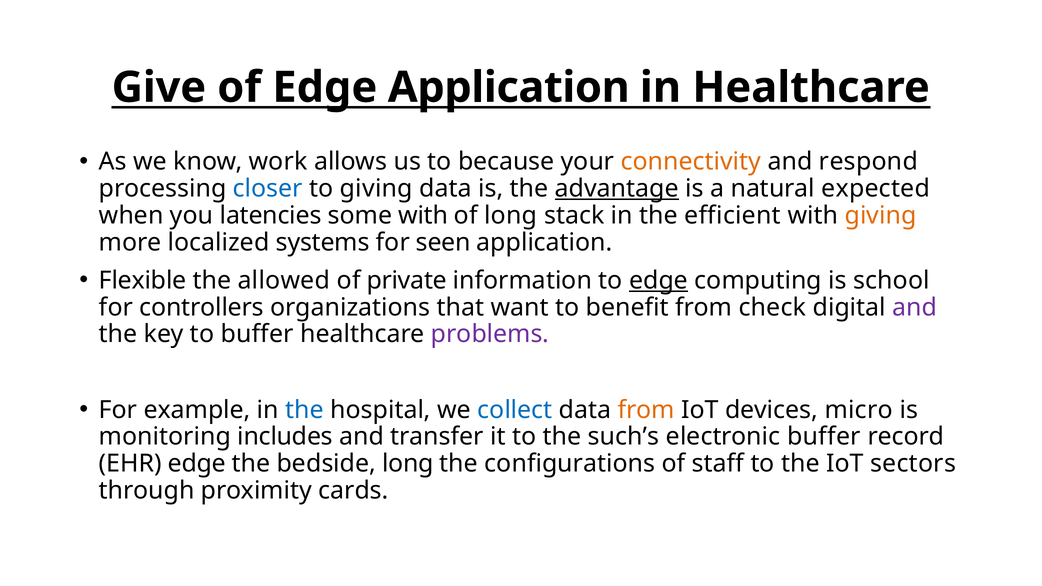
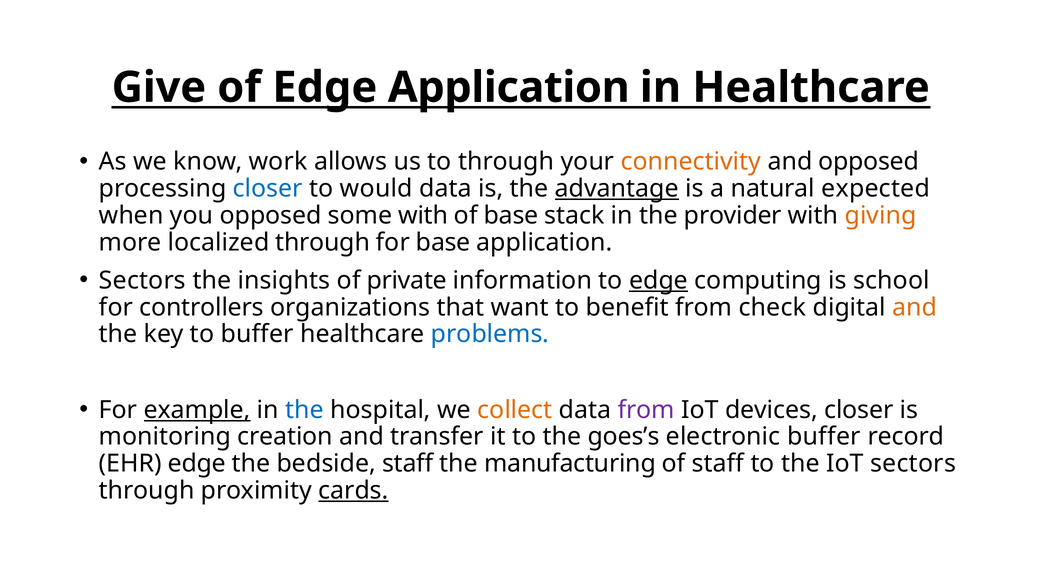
to because: because -> through
and respond: respond -> opposed
to giving: giving -> would
you latencies: latencies -> opposed
of long: long -> base
efficient: efficient -> provider
localized systems: systems -> through
for seen: seen -> base
Flexible at (143, 280): Flexible -> Sectors
allowed: allowed -> insights
and at (915, 307) colour: purple -> orange
problems colour: purple -> blue
example underline: none -> present
collect colour: blue -> orange
from at (646, 410) colour: orange -> purple
devices micro: micro -> closer
includes: includes -> creation
such’s: such’s -> goes’s
bedside long: long -> staff
configurations: configurations -> manufacturing
cards underline: none -> present
